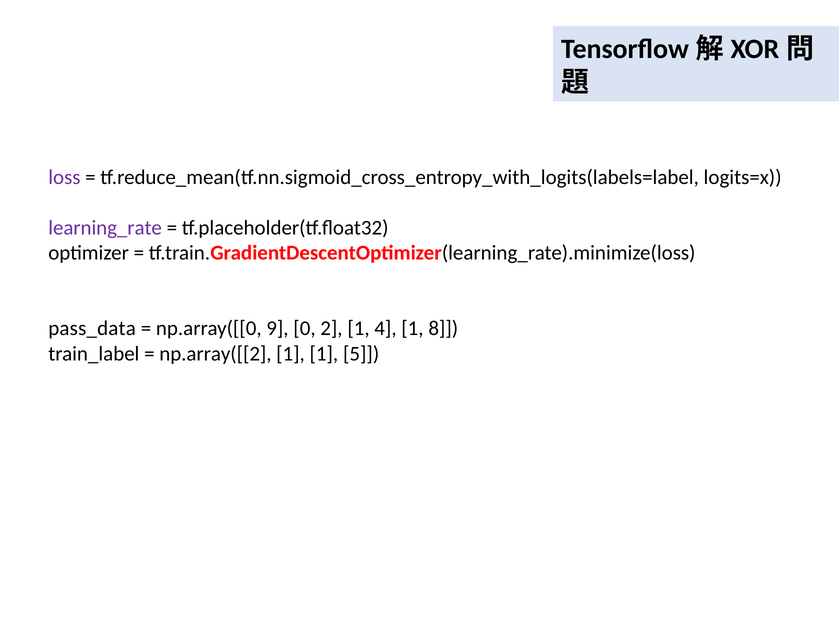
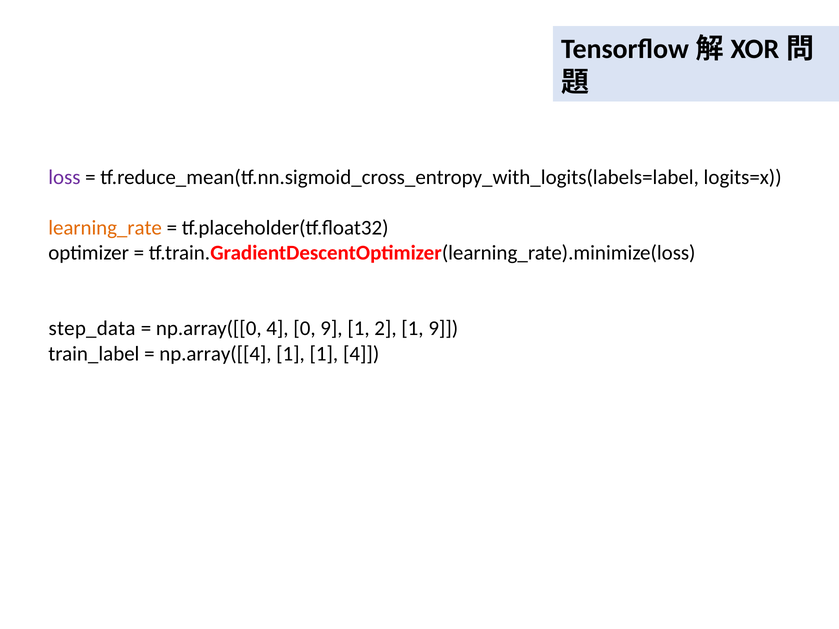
learning_rate colour: purple -> orange
pass_data: pass_data -> step_data
np.array([[0 9: 9 -> 4
0 2: 2 -> 9
4: 4 -> 2
1 8: 8 -> 9
np.array([[2: np.array([[2 -> np.array([[4
1 5: 5 -> 4
